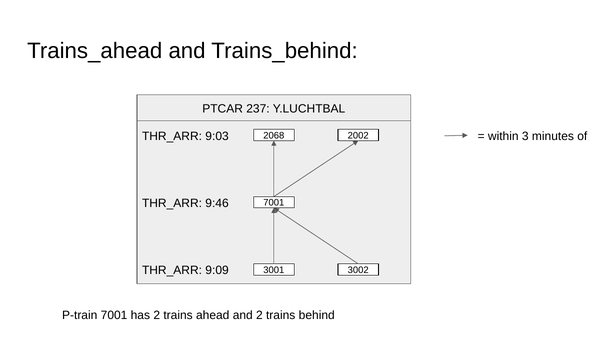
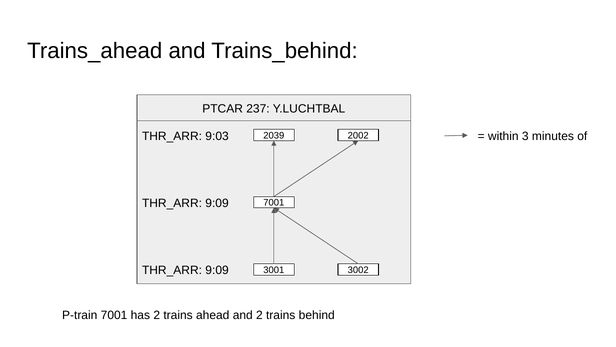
2068: 2068 -> 2039
9:46 at (217, 203): 9:46 -> 9:09
